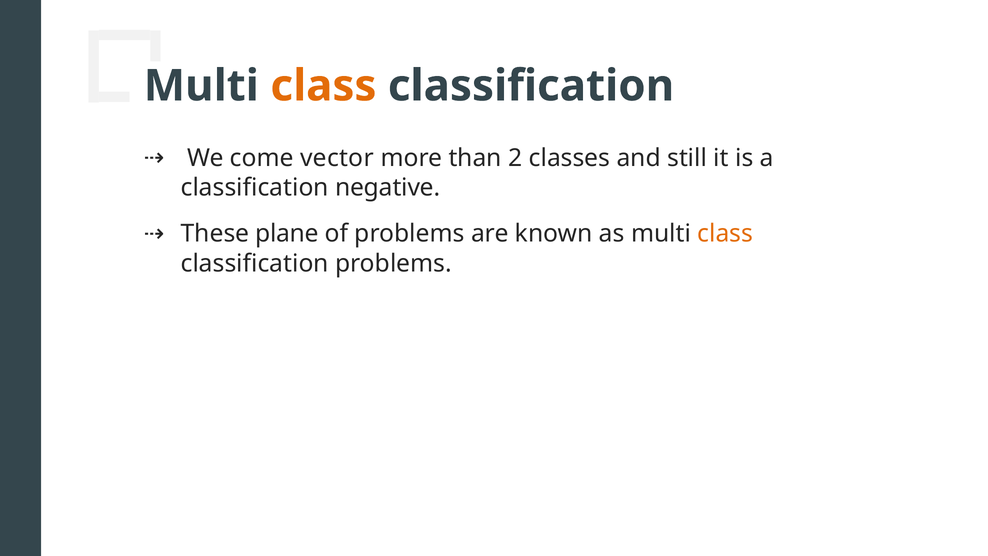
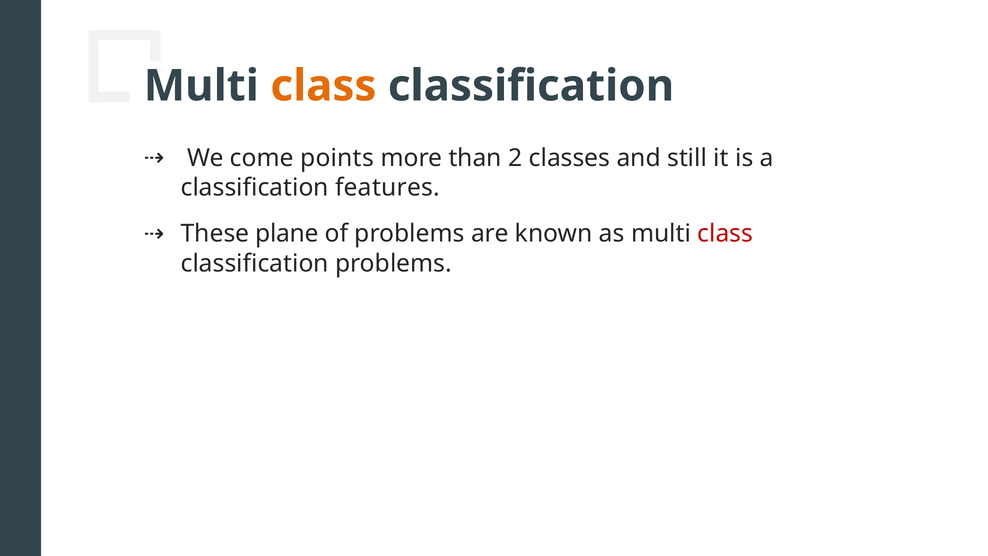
vector: vector -> points
negative: negative -> features
class at (725, 234) colour: orange -> red
